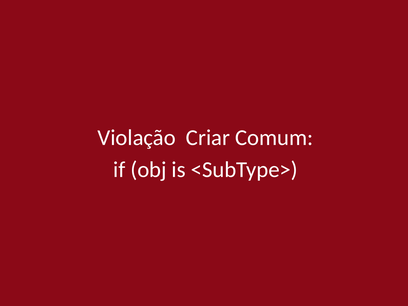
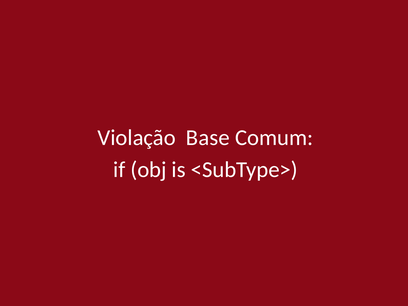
Criar: Criar -> Base
